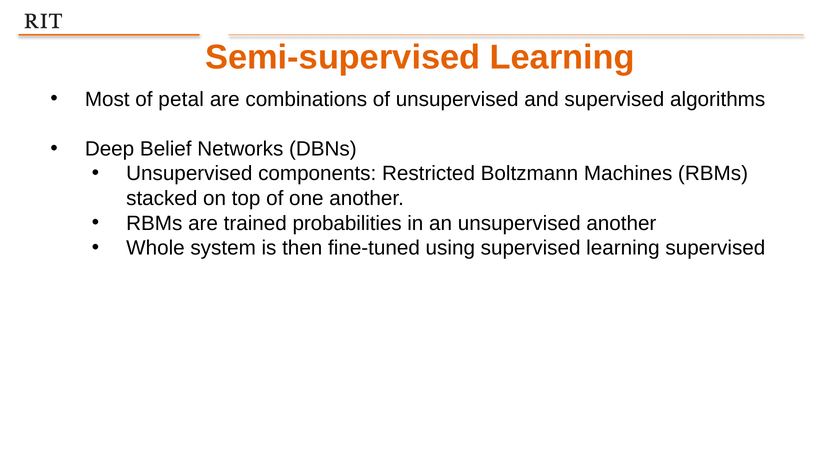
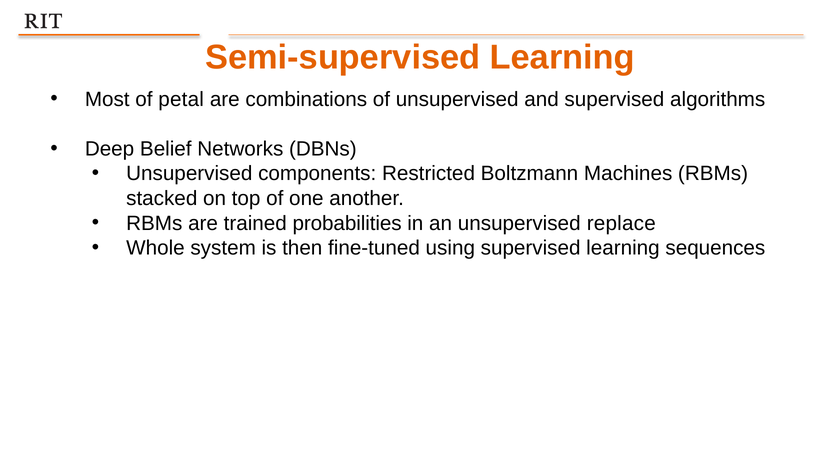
unsupervised another: another -> replace
learning supervised: supervised -> sequences
